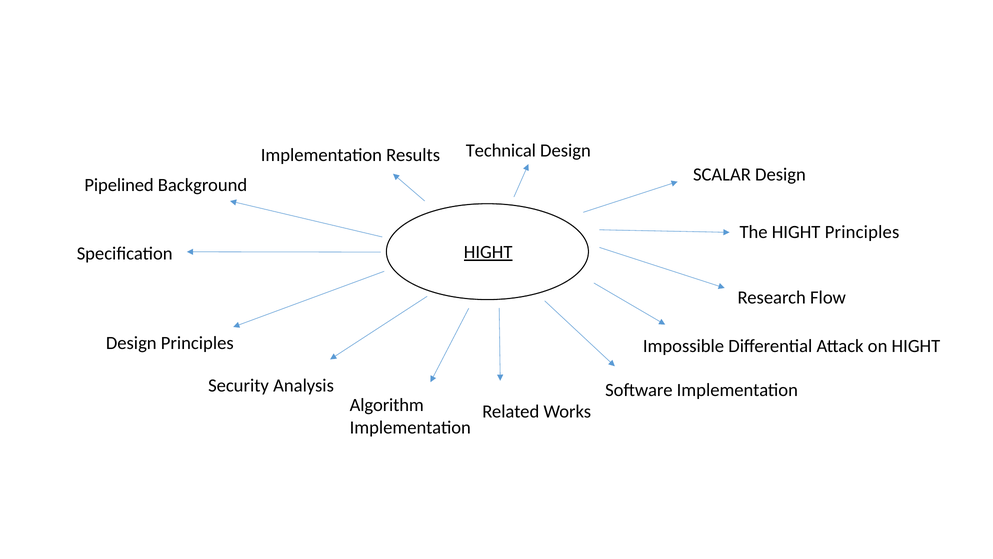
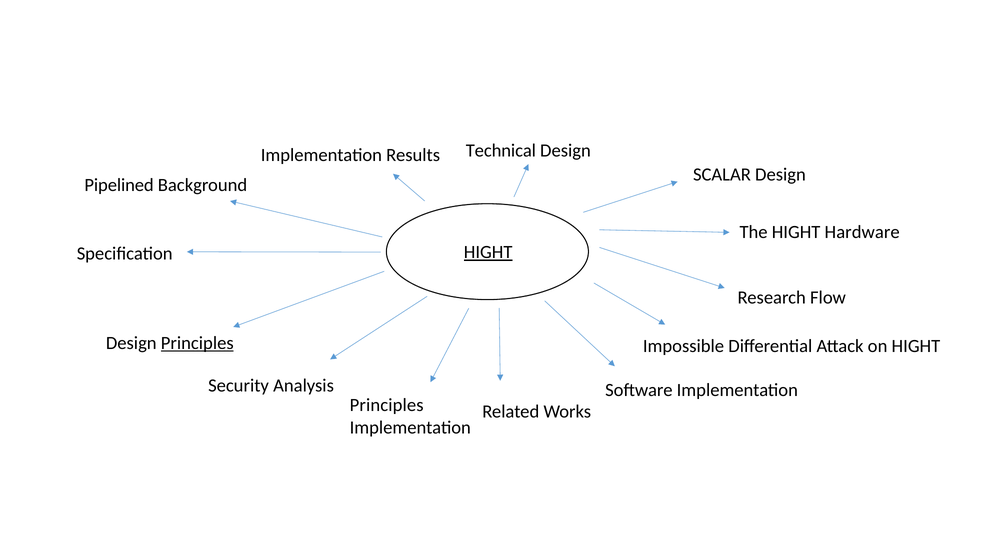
HIGHT Principles: Principles -> Hardware
Principles at (197, 343) underline: none -> present
Algorithm at (387, 405): Algorithm -> Principles
